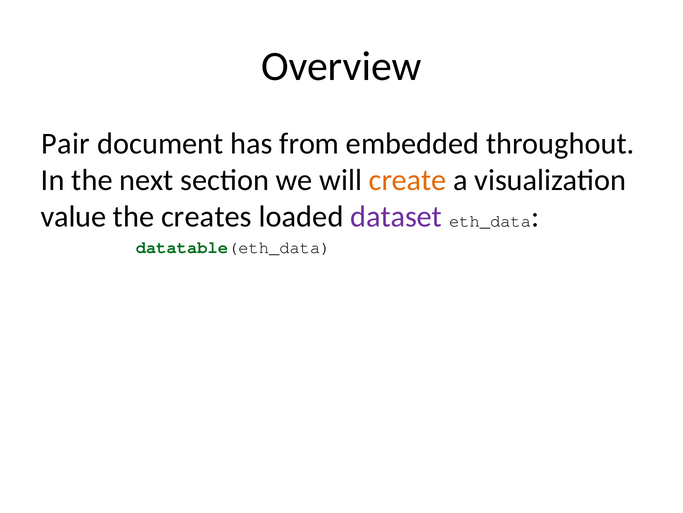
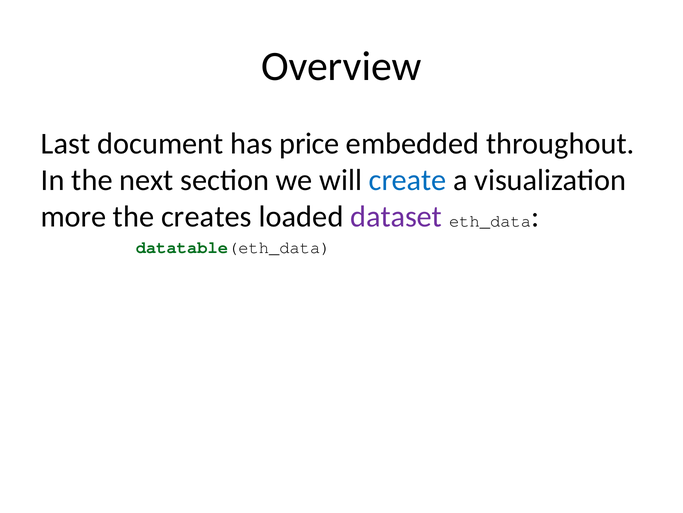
Pair: Pair -> Last
from: from -> price
create colour: orange -> blue
value: value -> more
